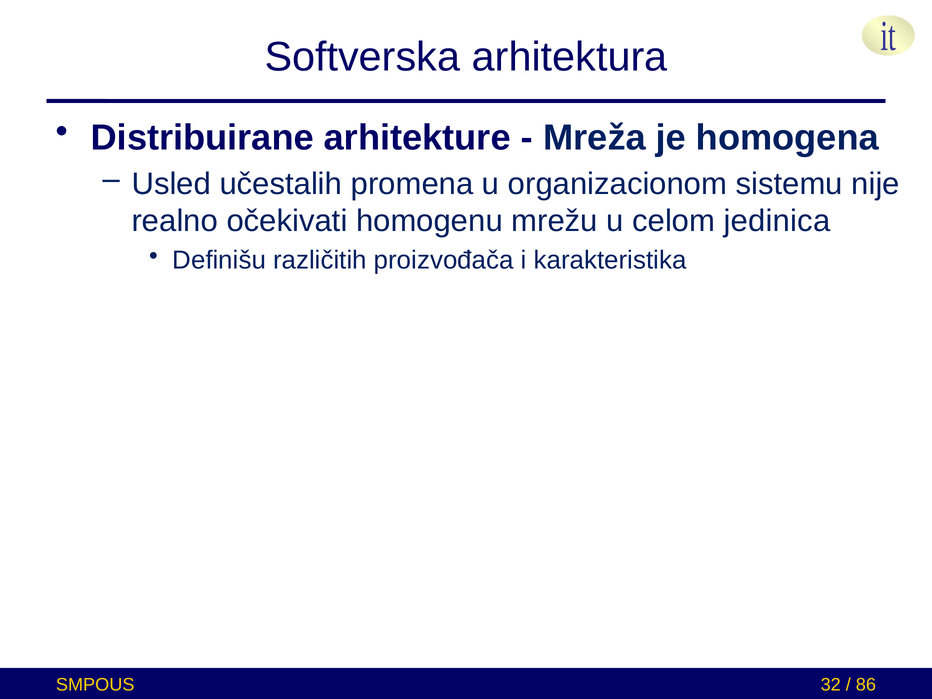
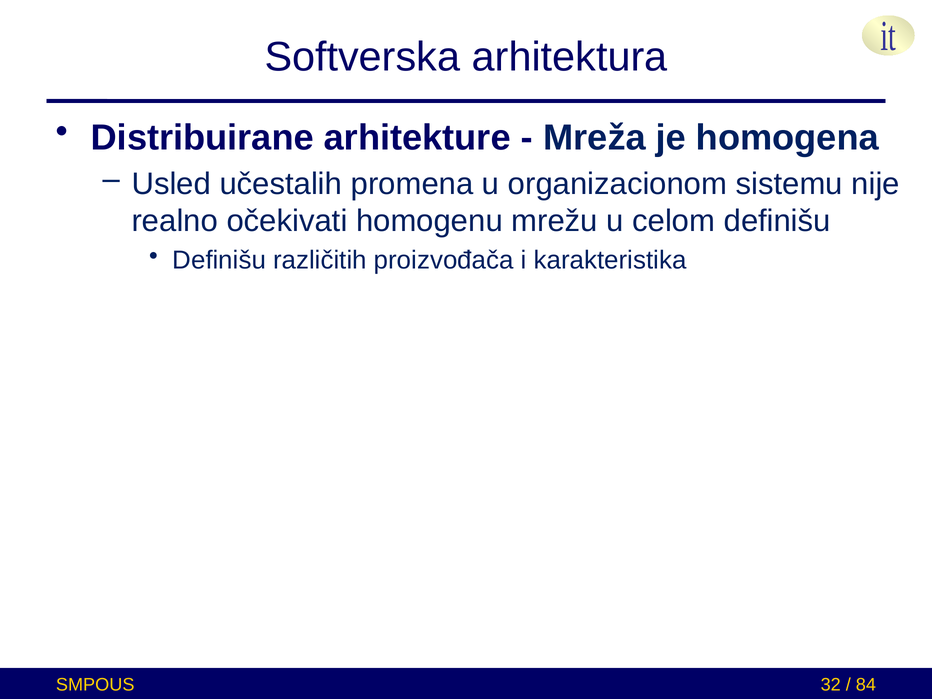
celom jedinica: jedinica -> definišu
86: 86 -> 84
